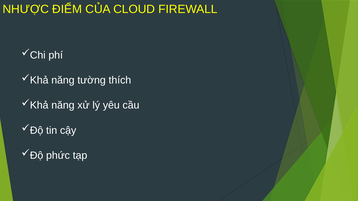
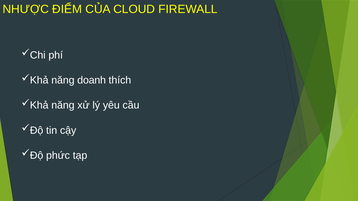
tường: tường -> doanh
